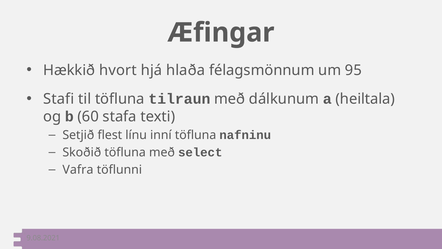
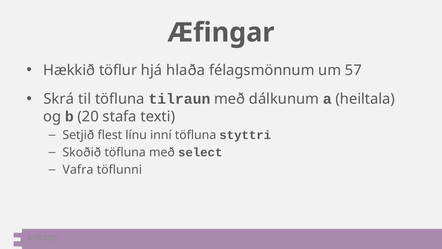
hvort: hvort -> töflur
95: 95 -> 57
Stafi: Stafi -> Skrá
60: 60 -> 20
nafninu: nafninu -> styttri
